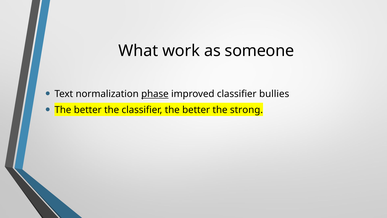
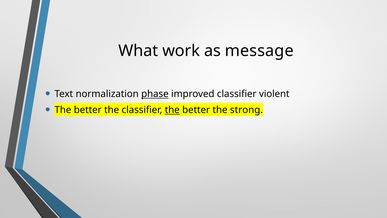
someone: someone -> message
bullies: bullies -> violent
the at (172, 110) underline: none -> present
